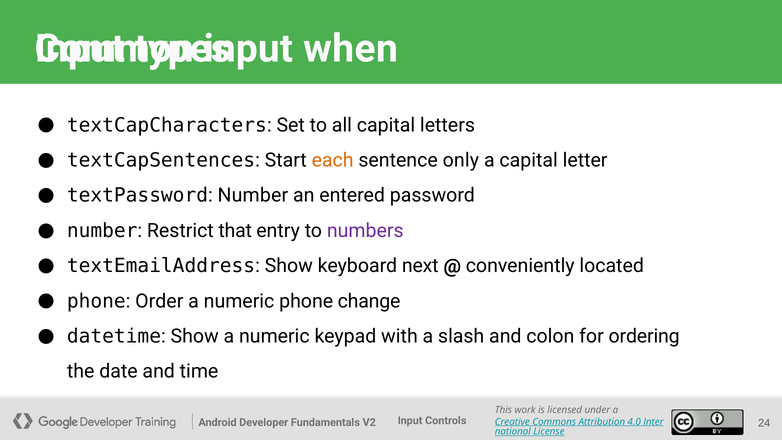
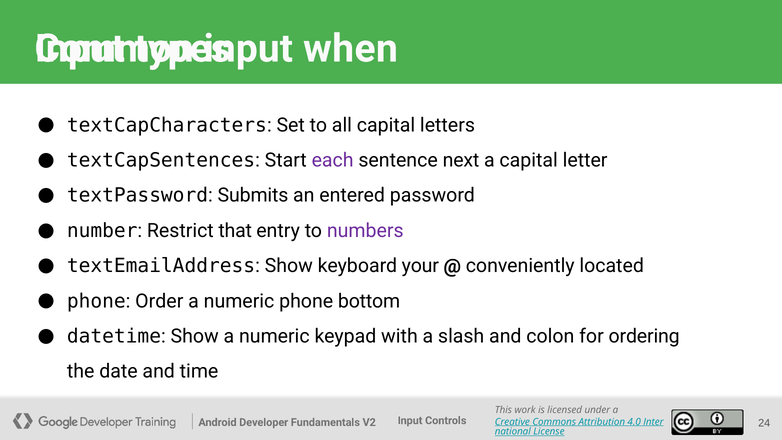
each colour: orange -> purple
only: only -> next
textPassword Number: Number -> Submits
next: next -> your
change: change -> bottom
